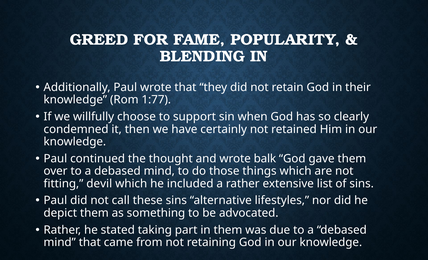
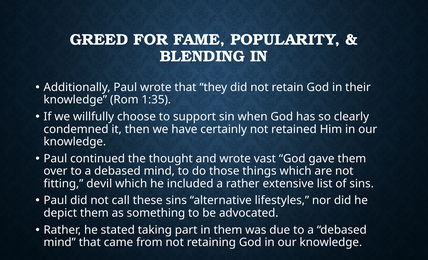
1:77: 1:77 -> 1:35
balk: balk -> vast
